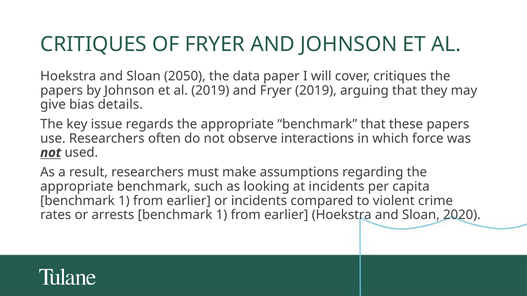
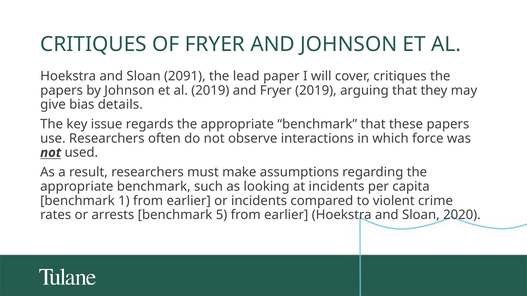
2050: 2050 -> 2091
data: data -> lead
arrests benchmark 1: 1 -> 5
